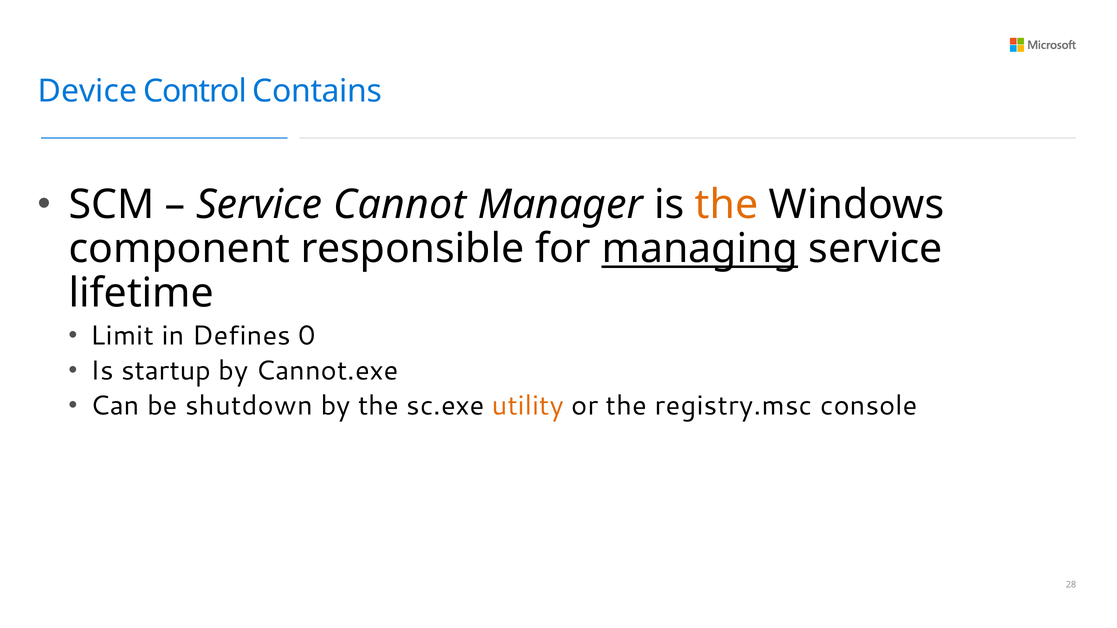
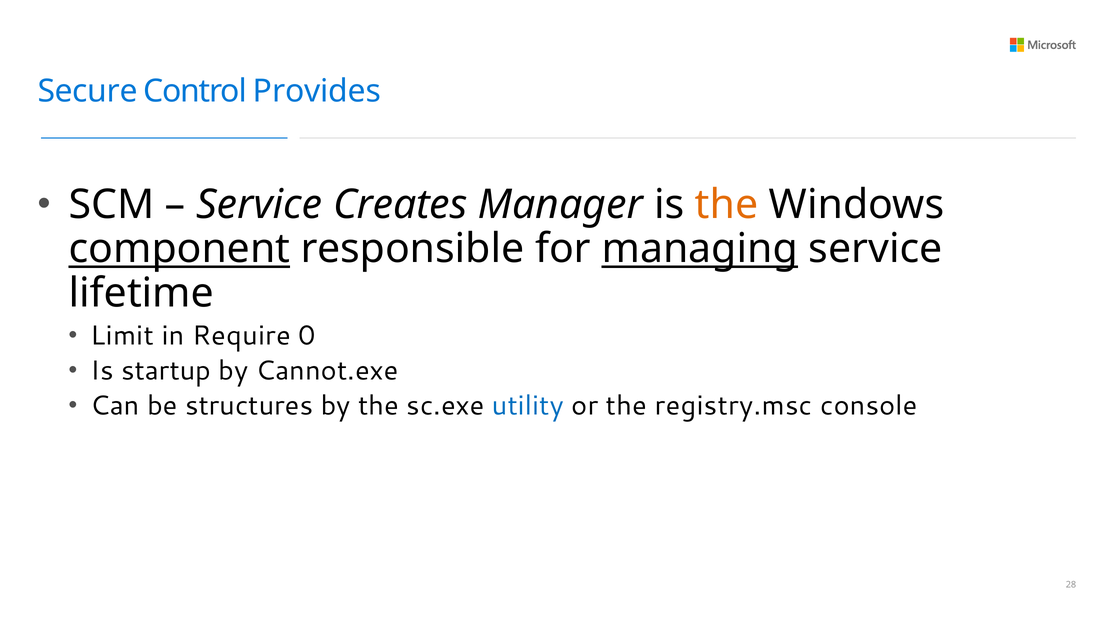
Device: Device -> Secure
Contains: Contains -> Provides
Cannot: Cannot -> Creates
component underline: none -> present
Defines: Defines -> Require
shutdown: shutdown -> structures
utility colour: orange -> blue
